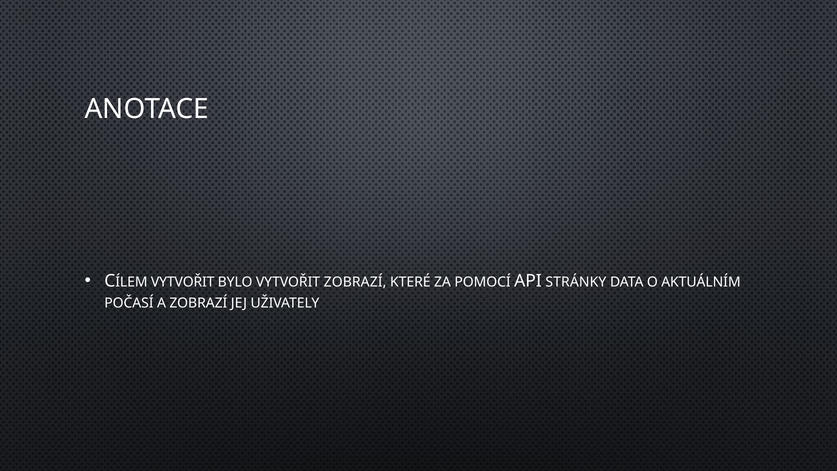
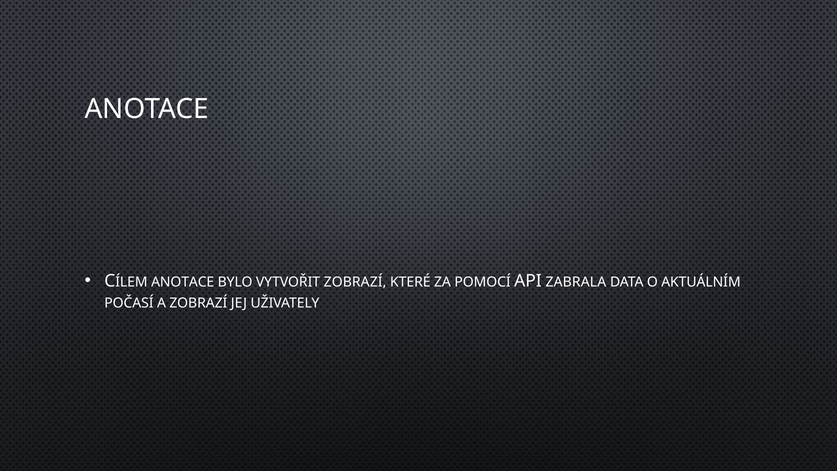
VYTVOŘIT at (183, 282): VYTVOŘIT -> ANOTACE
STRÁNKY: STRÁNKY -> ZABRALA
